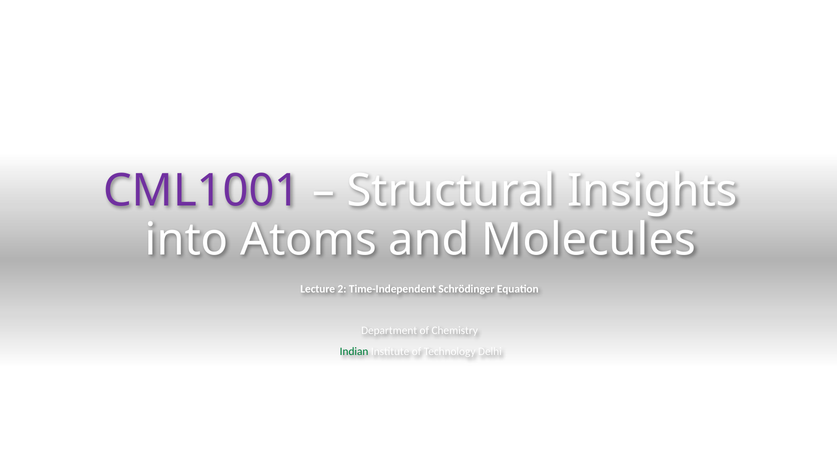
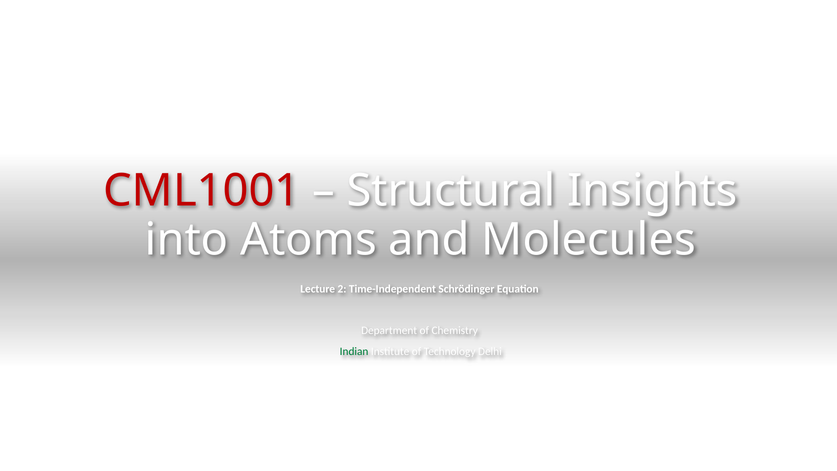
CML1001 colour: purple -> red
